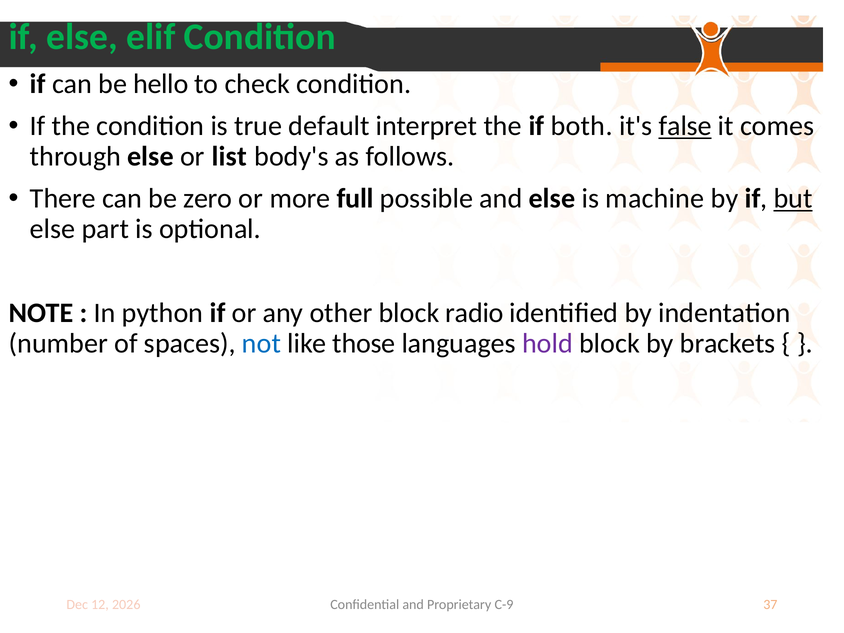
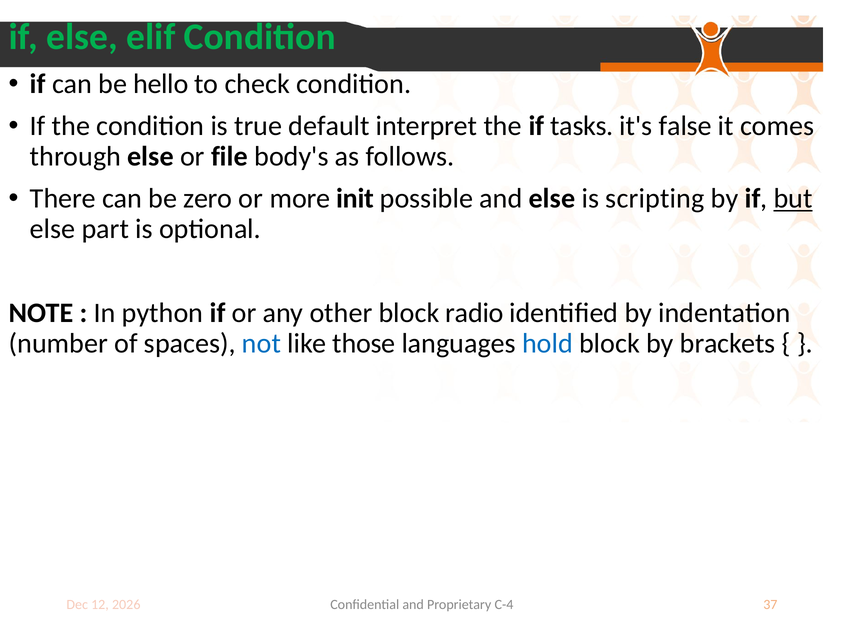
both: both -> tasks
false underline: present -> none
list: list -> file
full: full -> init
machine: machine -> scripting
hold colour: purple -> blue
C-9: C-9 -> C-4
